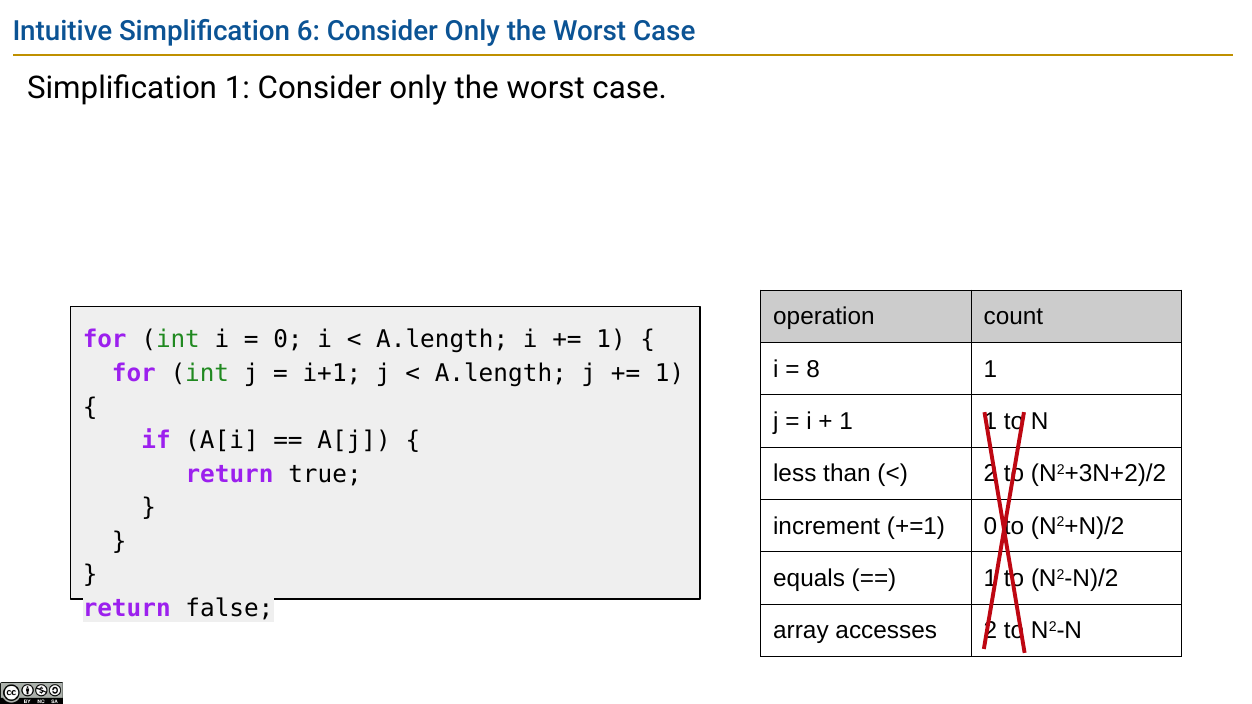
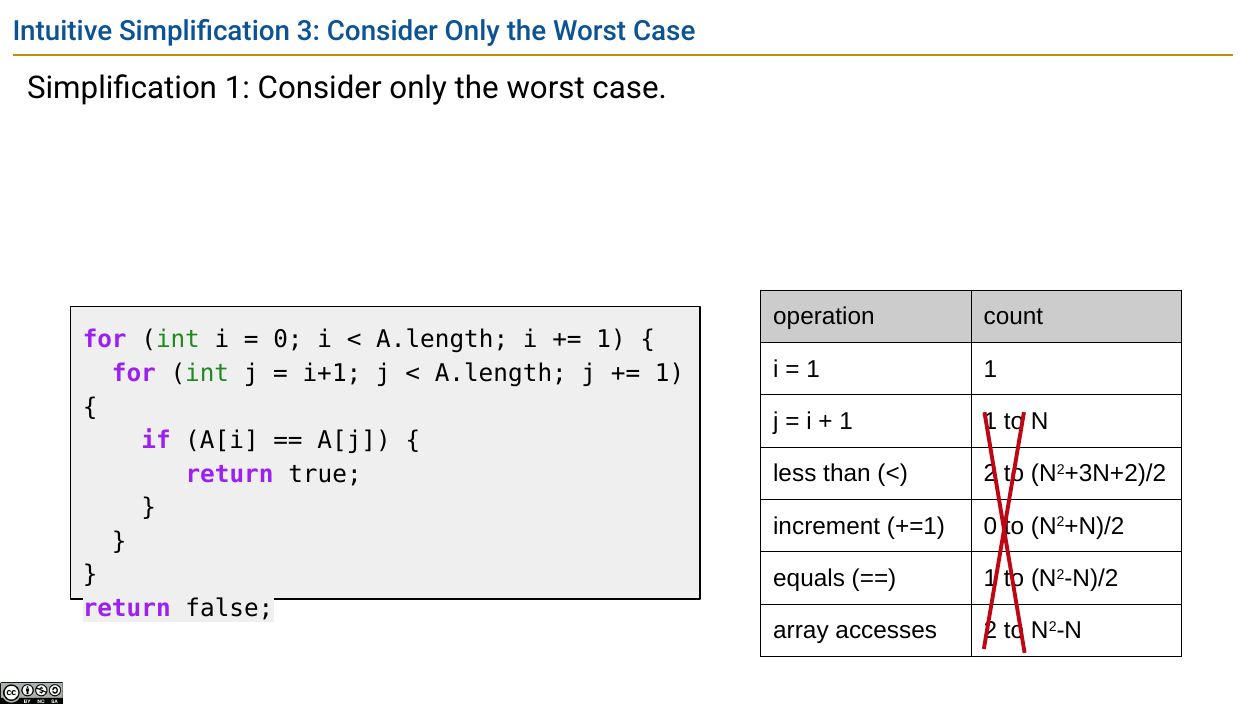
6: 6 -> 3
8 at (813, 369): 8 -> 1
